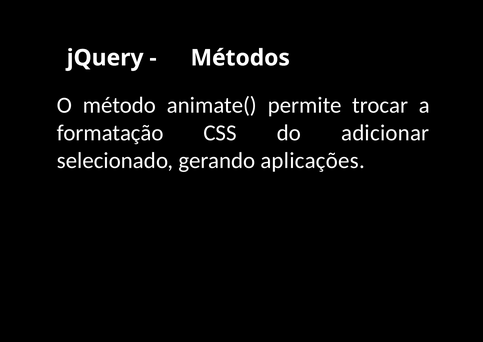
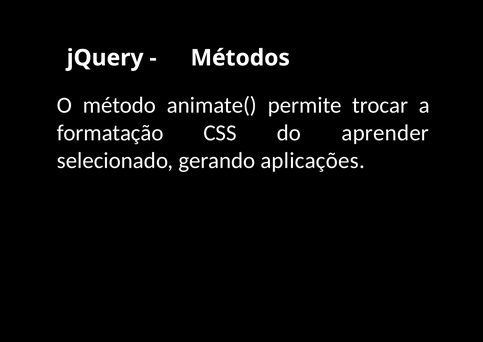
adicionar: adicionar -> aprender
